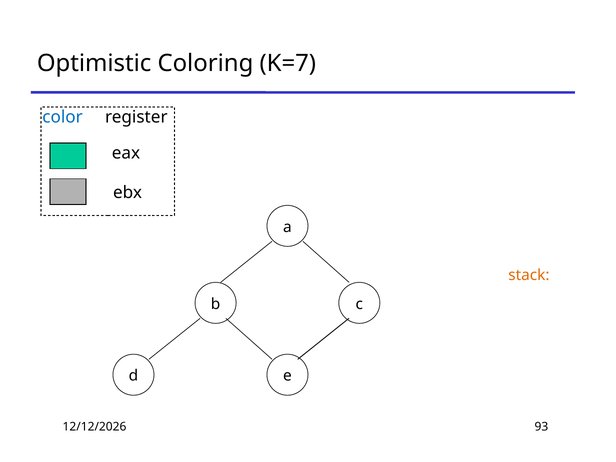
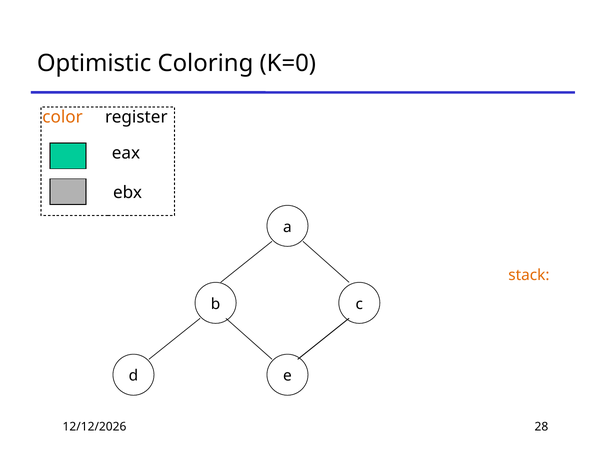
K=7: K=7 -> K=0
color colour: blue -> orange
93: 93 -> 28
